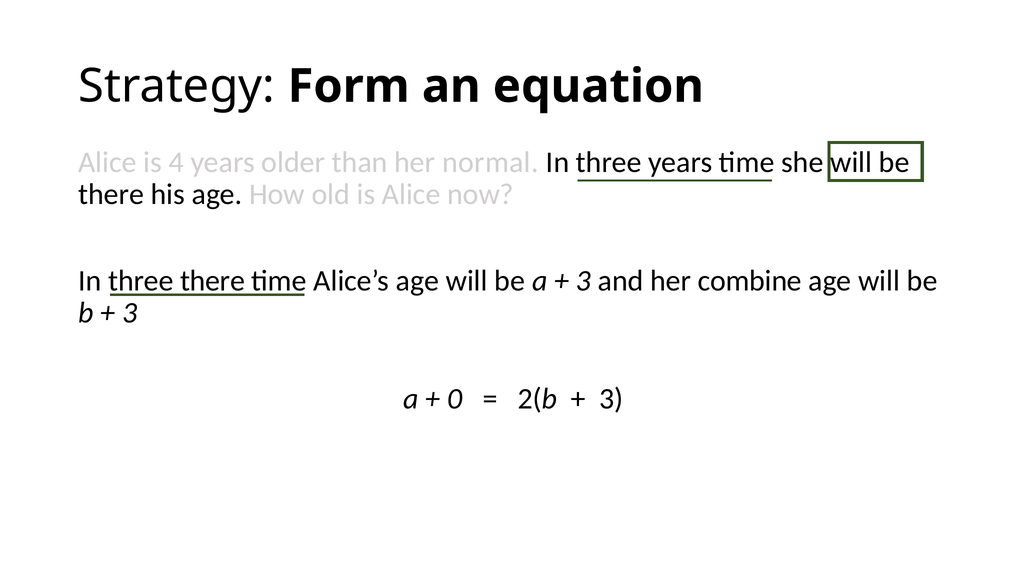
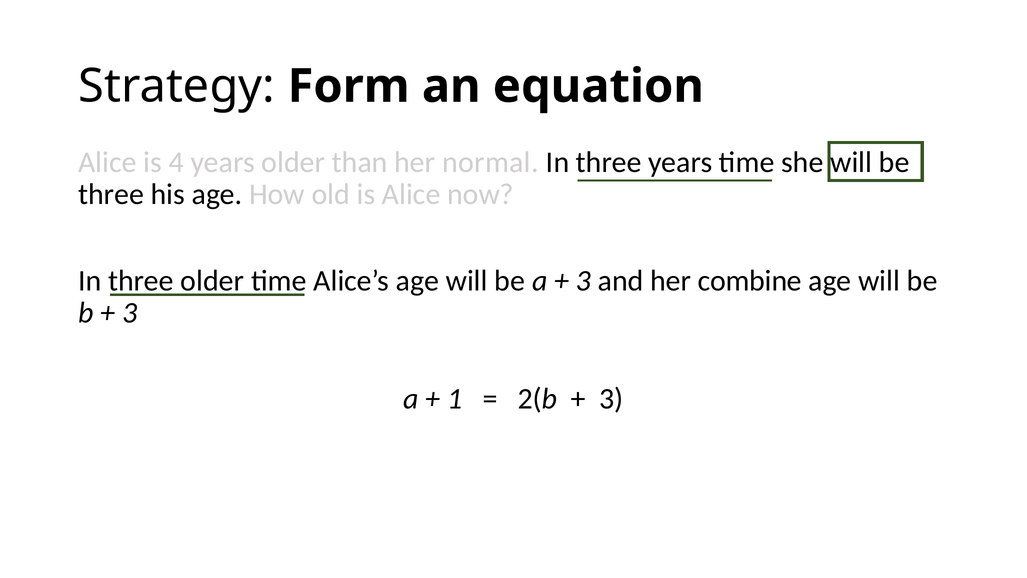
there at (111, 195): there -> three
three there: there -> older
0: 0 -> 1
